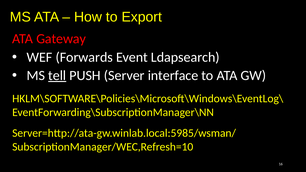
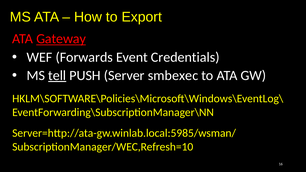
Gateway underline: none -> present
Ldapsearch: Ldapsearch -> Credentials
interface: interface -> smbexec
